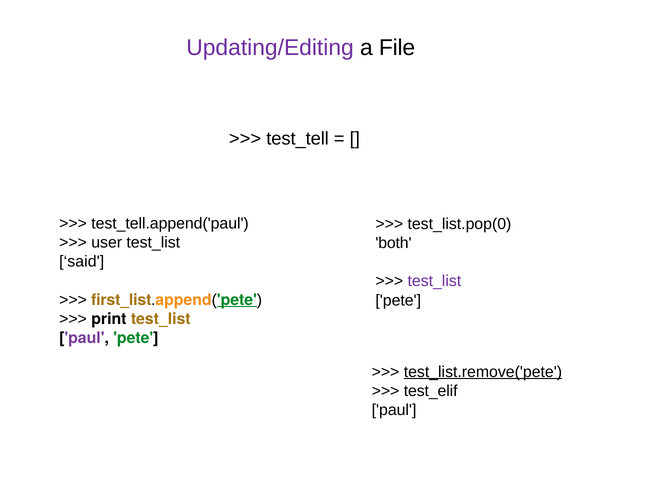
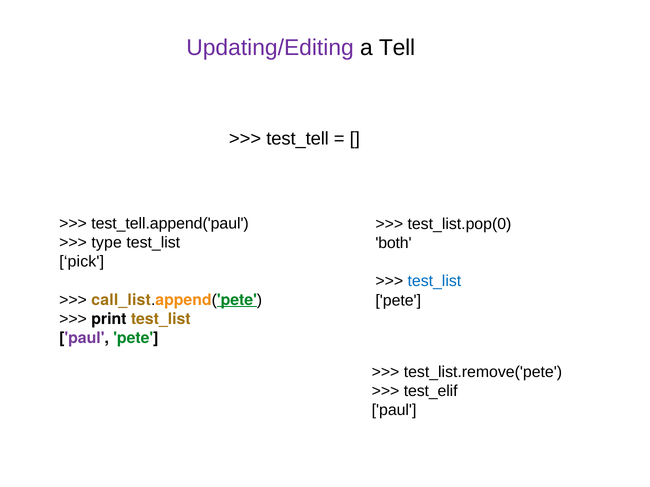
File: File -> Tell
user: user -> type
said: said -> pick
test_list at (434, 282) colour: purple -> blue
first_list: first_list -> call_list
test_list.remove('pete underline: present -> none
